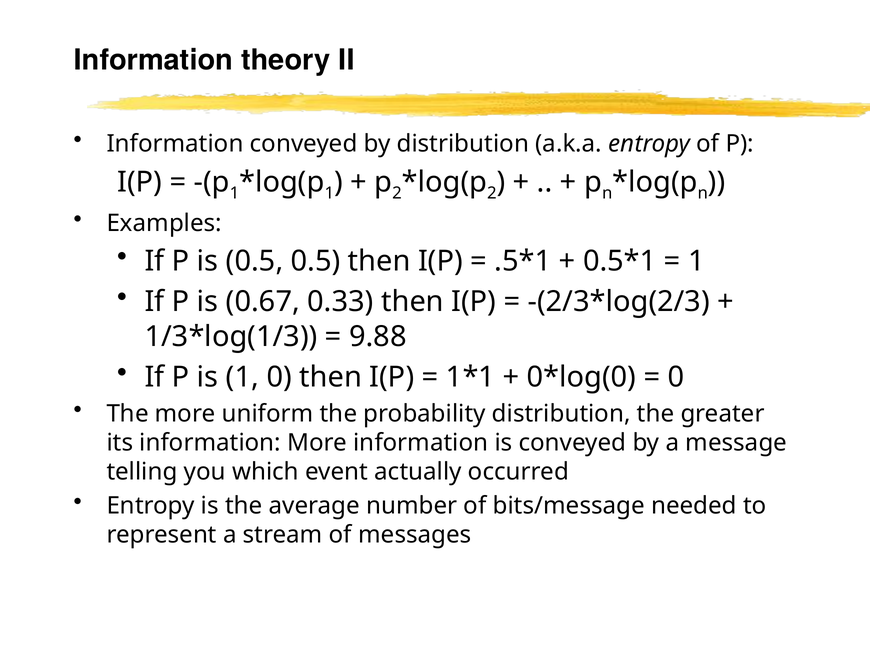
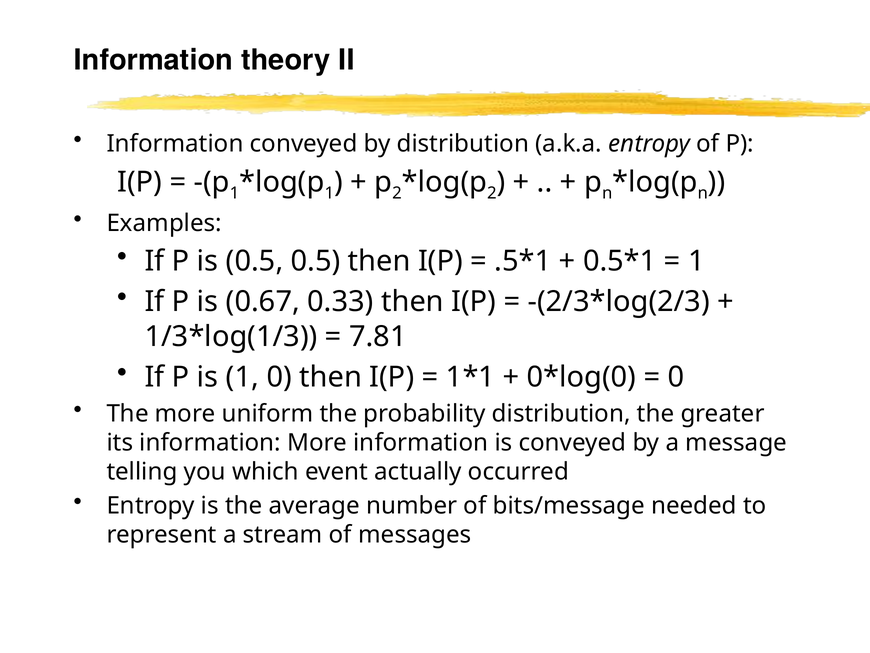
9.88: 9.88 -> 7.81
